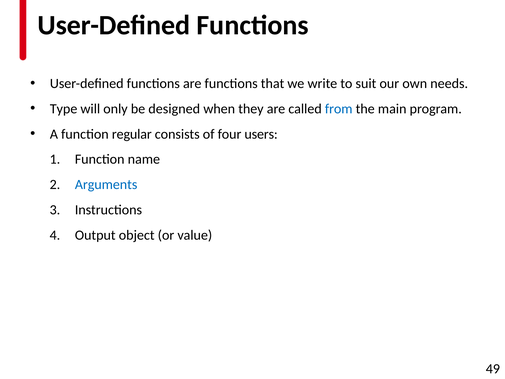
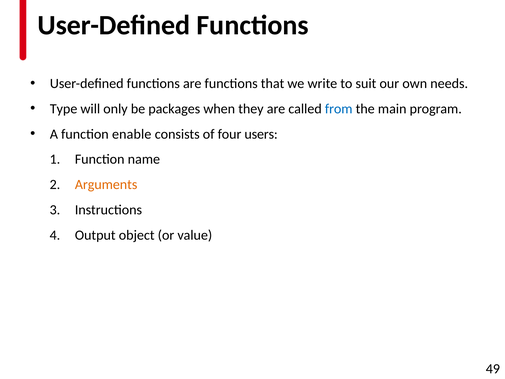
designed: designed -> packages
regular: regular -> enable
Arguments colour: blue -> orange
